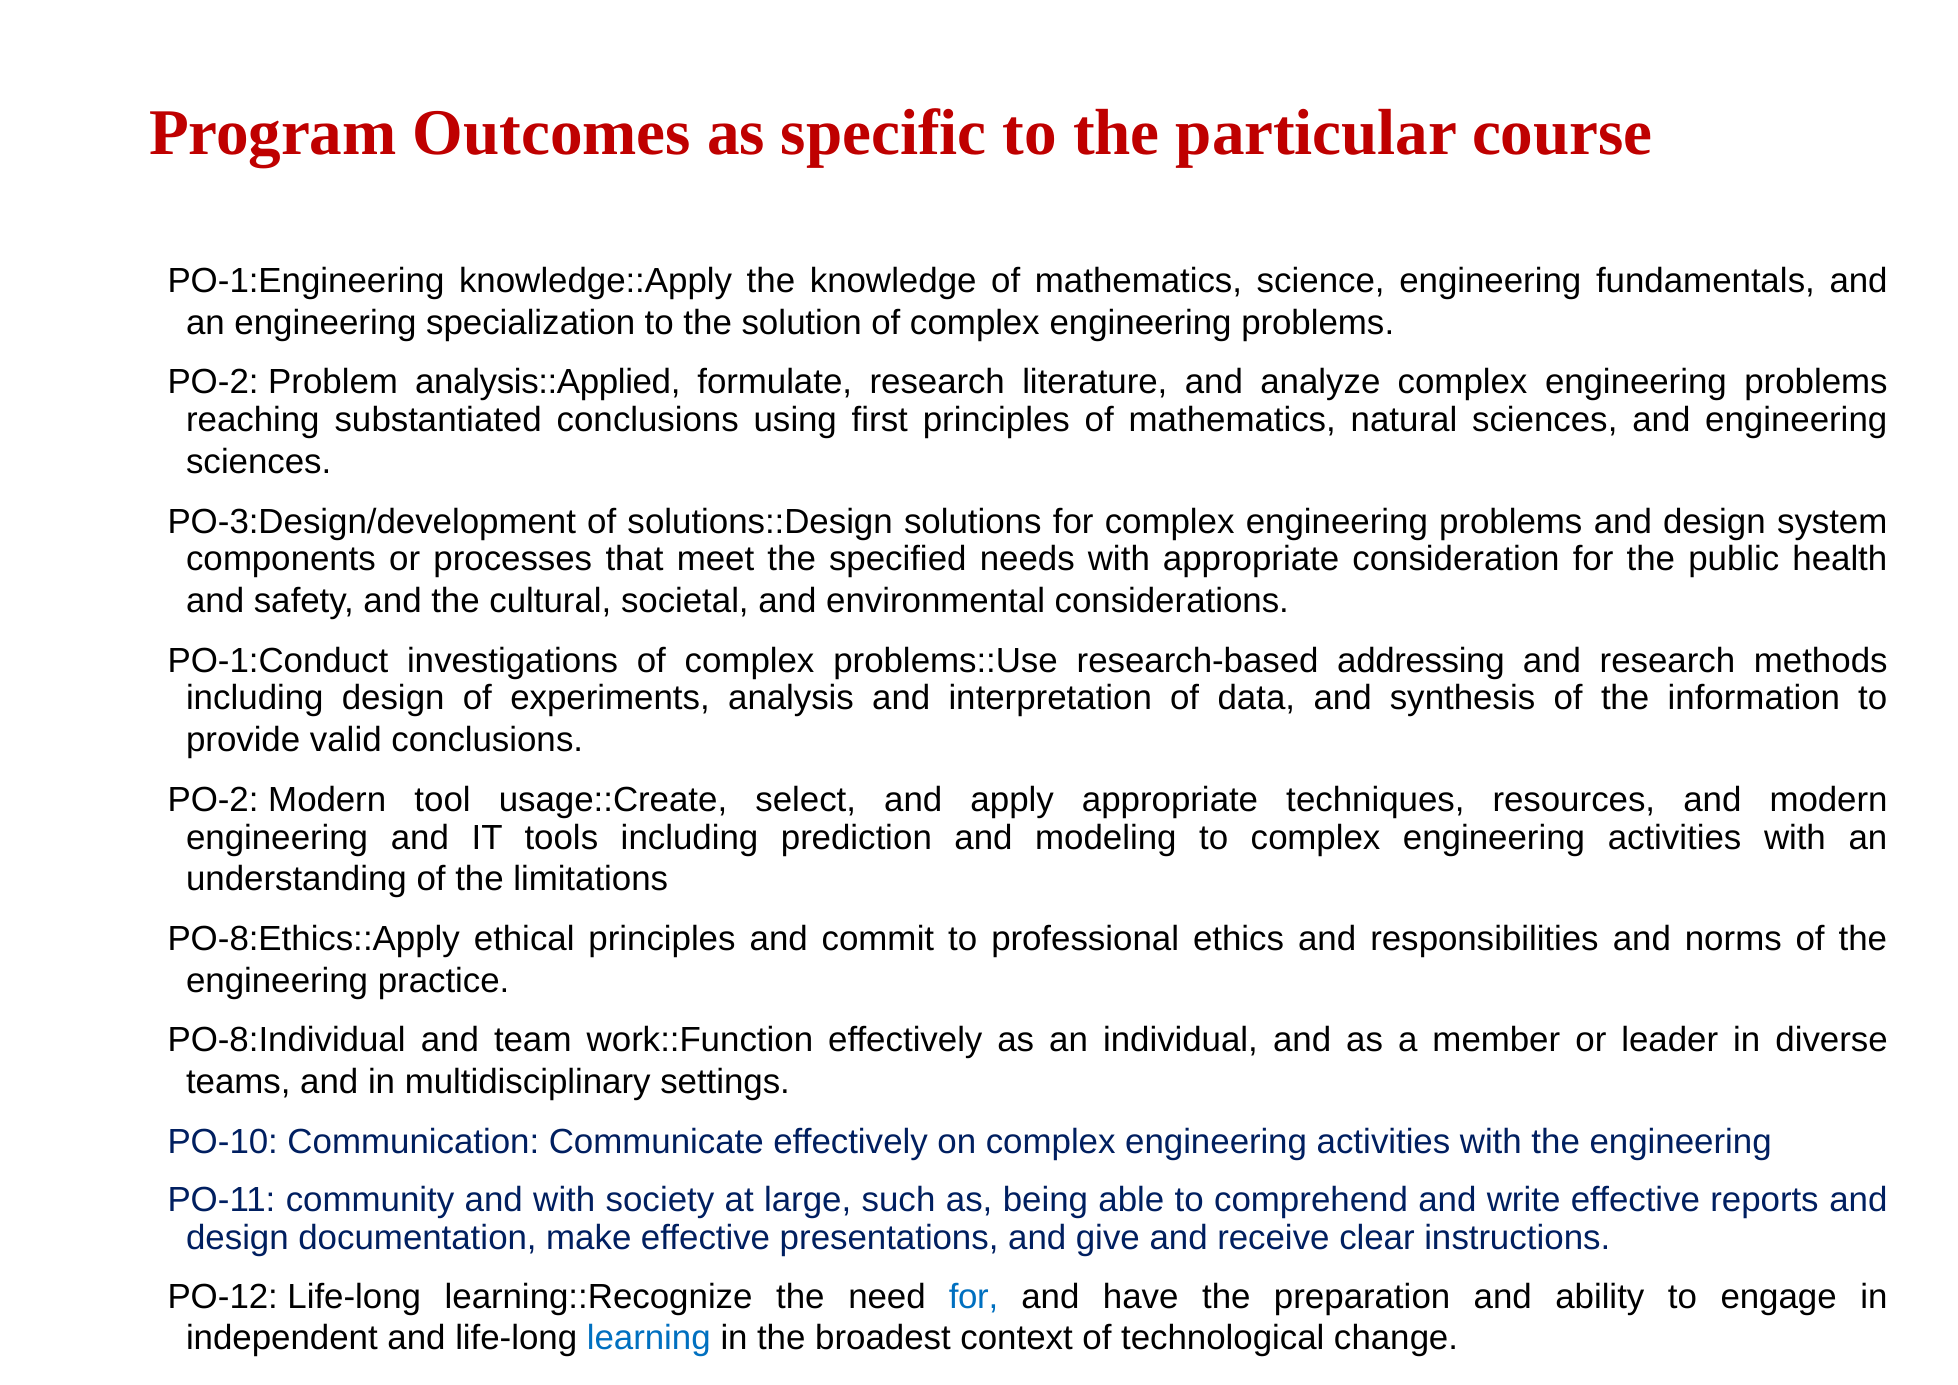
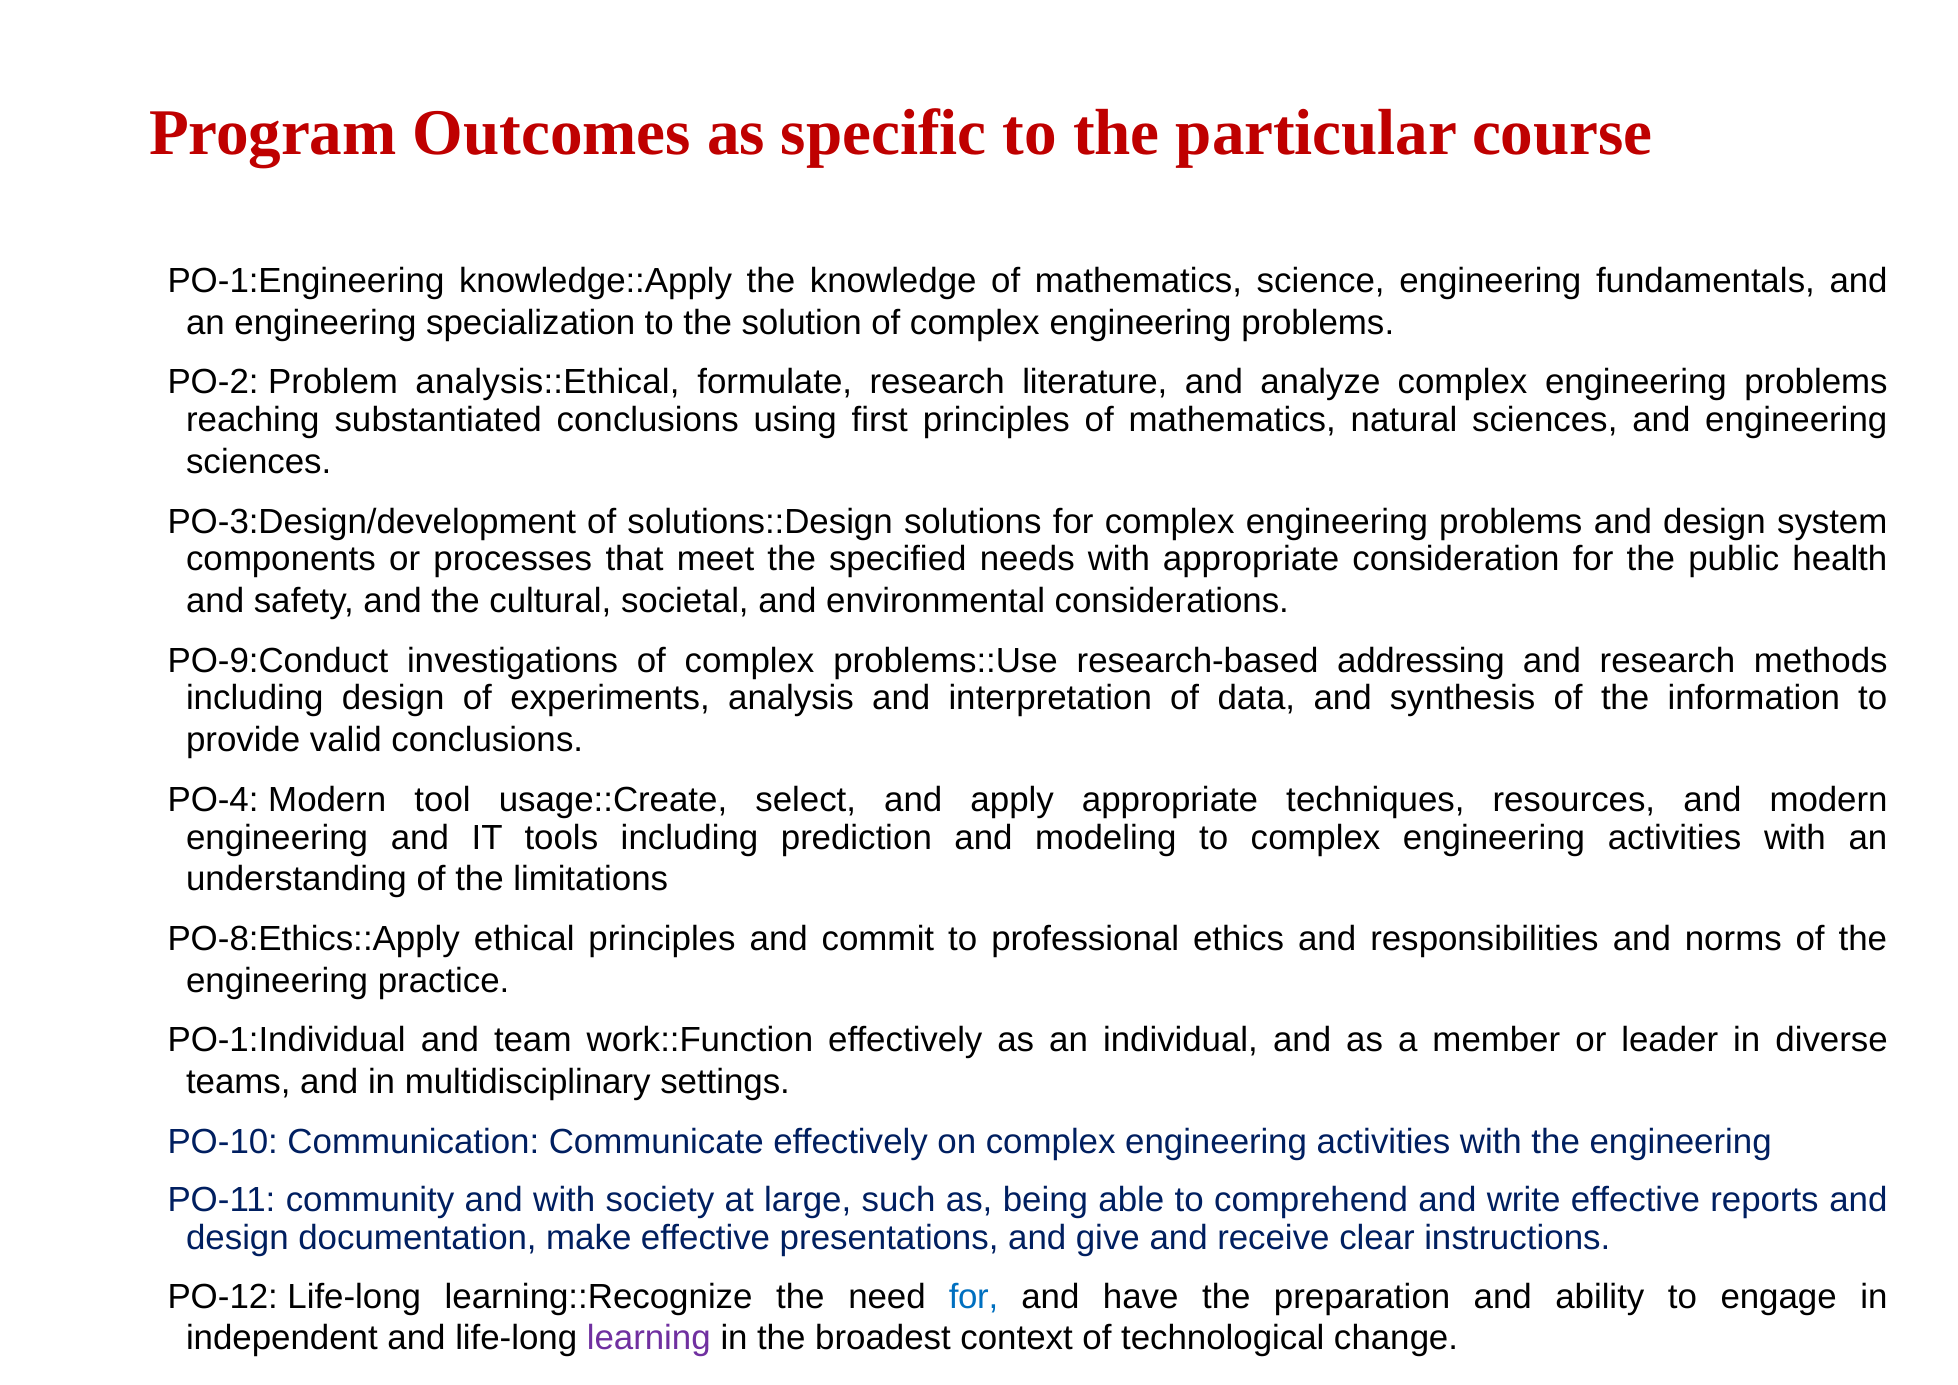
analysis::Applied: analysis::Applied -> analysis::Ethical
PO-1:Conduct: PO-1:Conduct -> PO-9:Conduct
PO-2 at (213, 800): PO-2 -> PO-4
PO-8:Individual: PO-8:Individual -> PO-1:Individual
learning colour: blue -> purple
